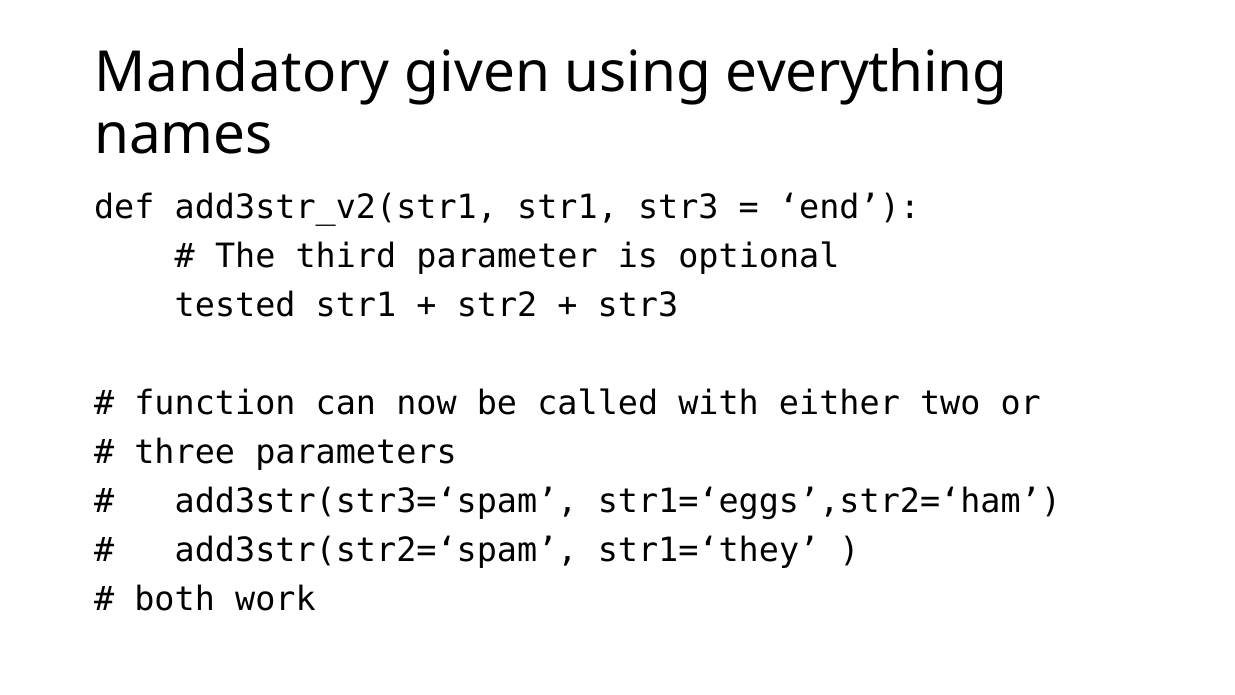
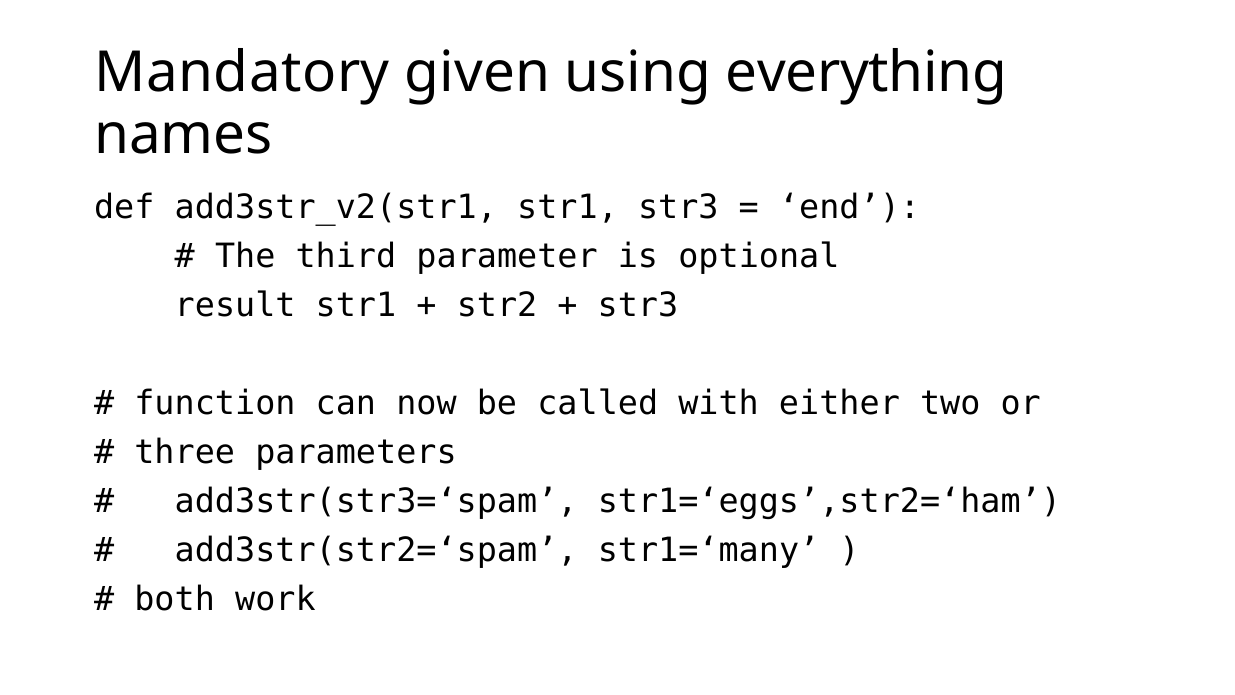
tested: tested -> result
str1=‘they: str1=‘they -> str1=‘many
